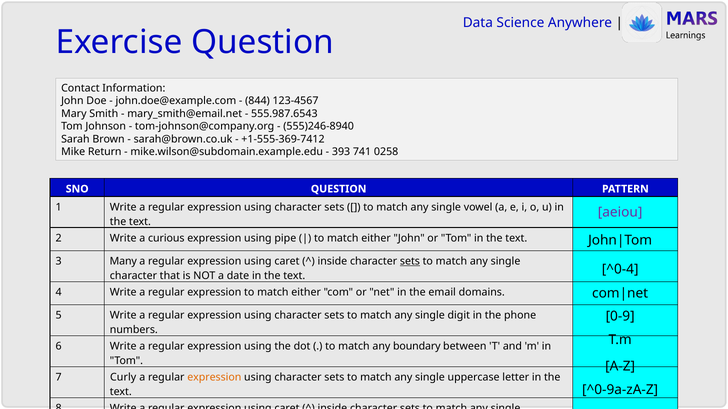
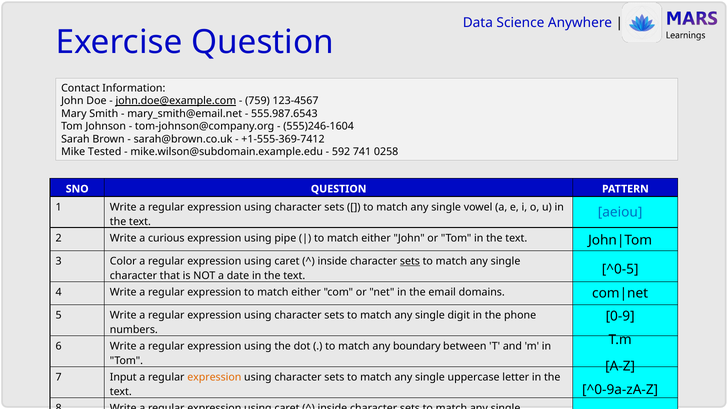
john.doe@example.com underline: none -> present
844: 844 -> 759
555)246-8940: 555)246-8940 -> 555)246-1604
Return: Return -> Tested
393: 393 -> 592
aeiou colour: purple -> blue
Many: Many -> Color
^0-4: ^0-4 -> ^0-5
Curly: Curly -> Input
